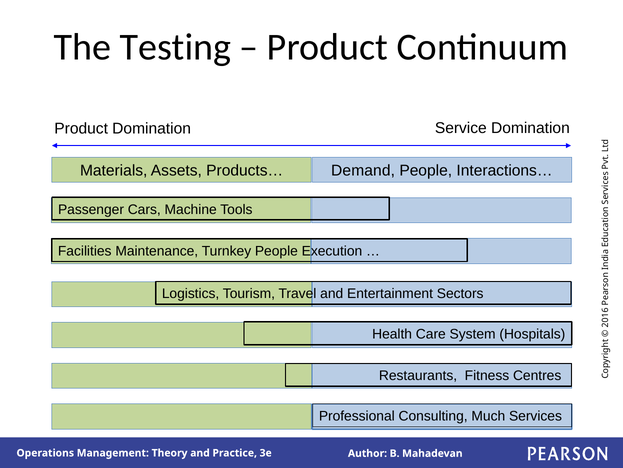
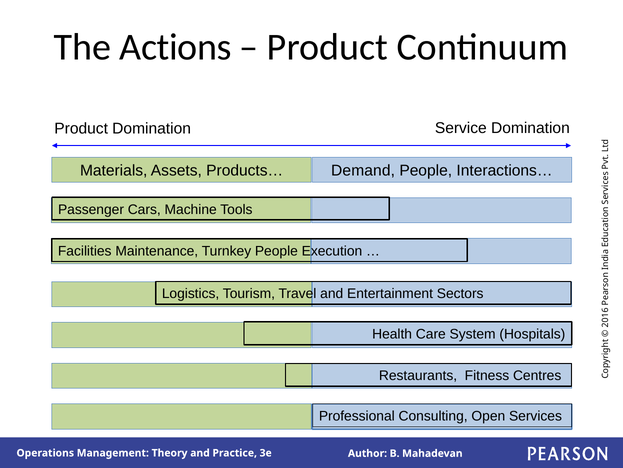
Testing: Testing -> Actions
Much: Much -> Open
